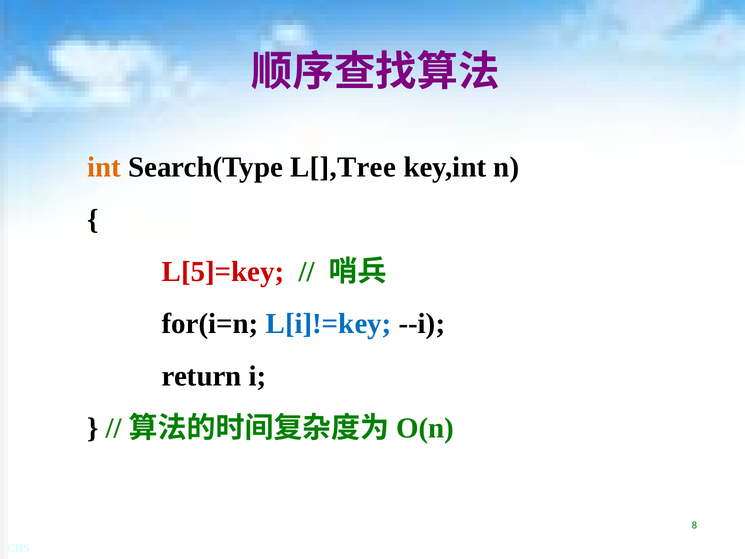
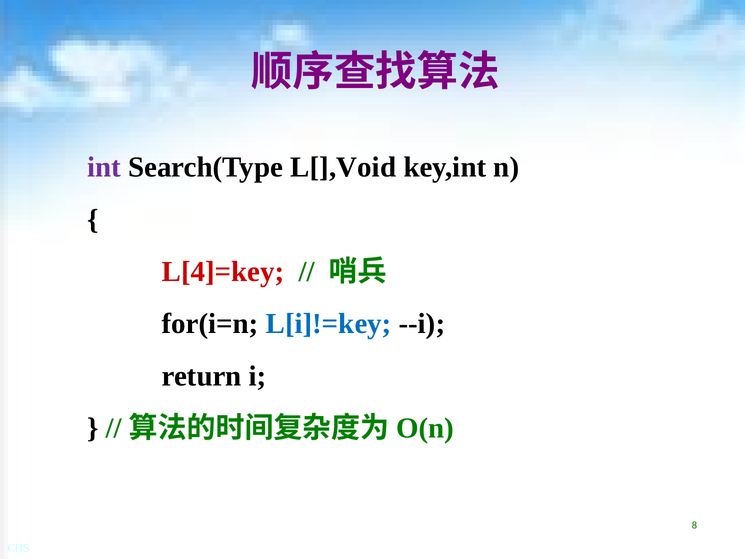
int colour: orange -> purple
L[],Tree: L[],Tree -> L[],Void
L[5]=key: L[5]=key -> L[4]=key
